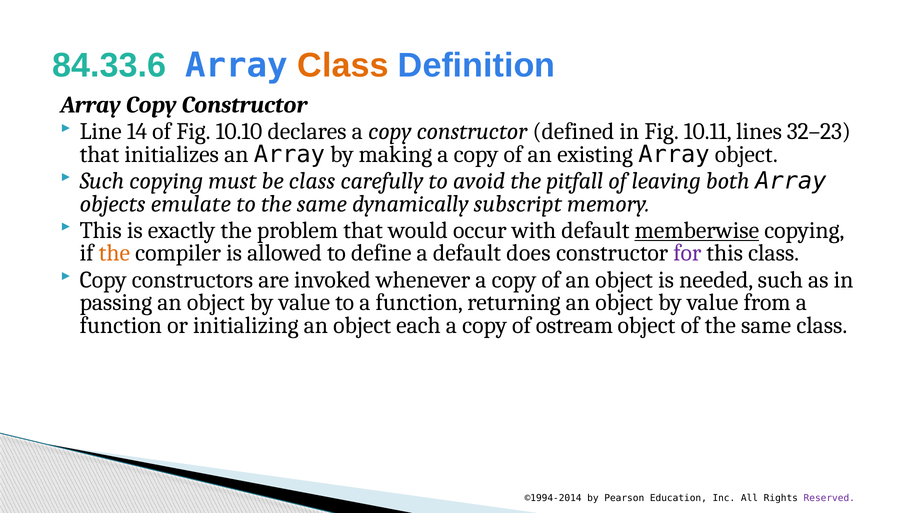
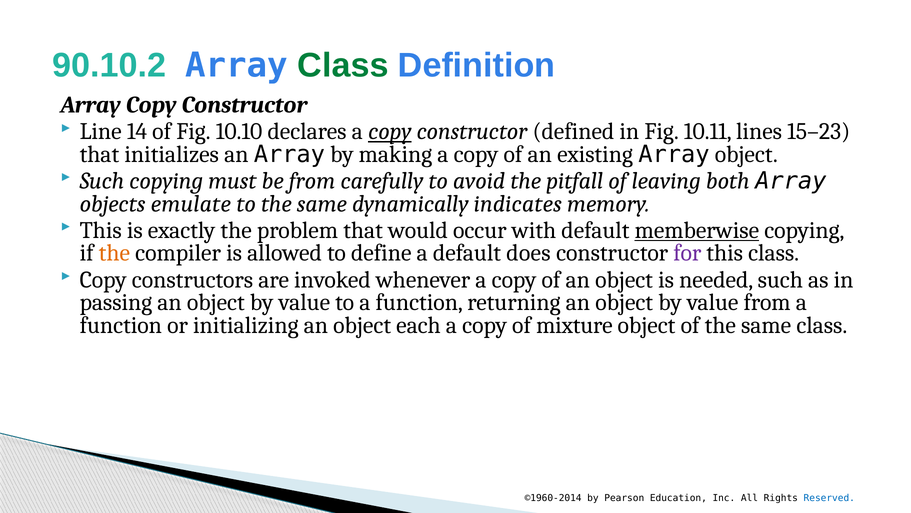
84.33.6: 84.33.6 -> 90.10.2
Class at (343, 66) colour: orange -> green
copy at (390, 131) underline: none -> present
32–23: 32–23 -> 15–23
be class: class -> from
subscript: subscript -> indicates
ostream: ostream -> mixture
©1994-2014: ©1994-2014 -> ©1960-2014
Reserved colour: purple -> blue
